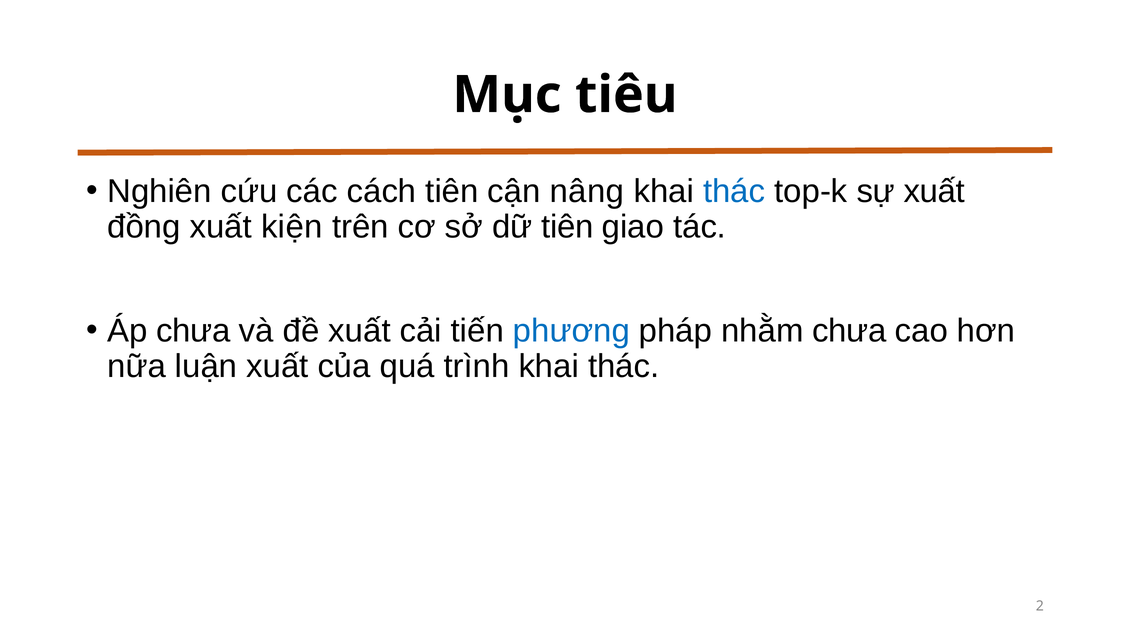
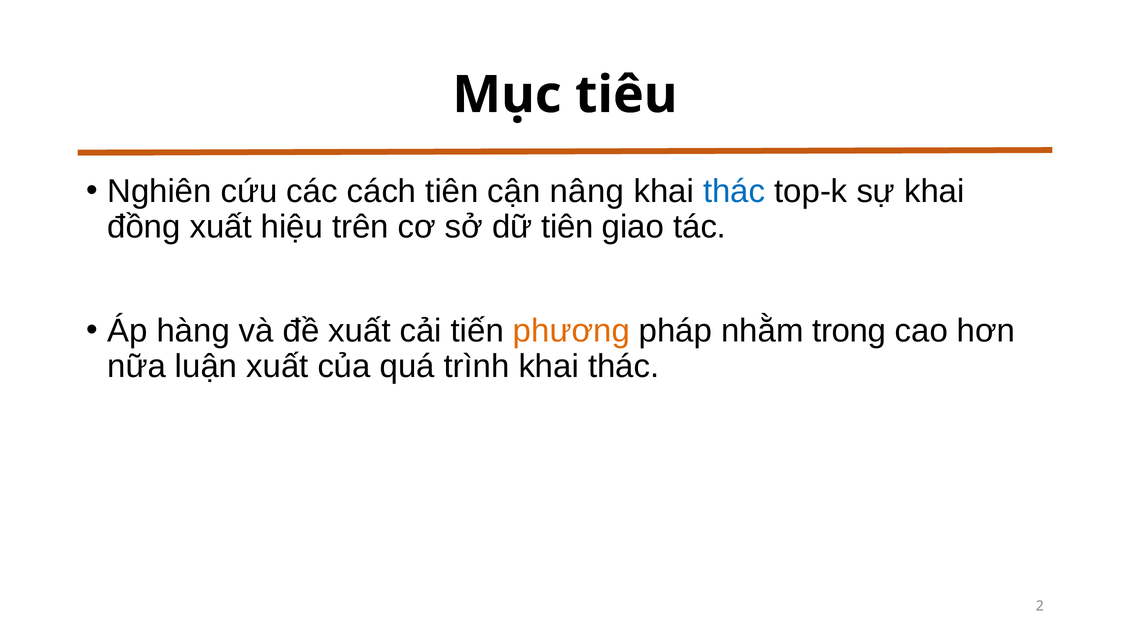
sự xuất: xuất -> khai
kiện: kiện -> hiệu
Áp chưa: chưa -> hàng
phương colour: blue -> orange
nhằm chưa: chưa -> trong
